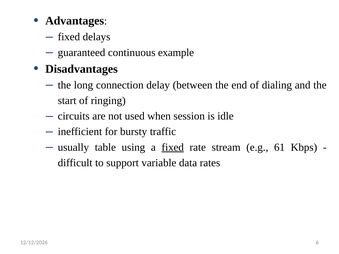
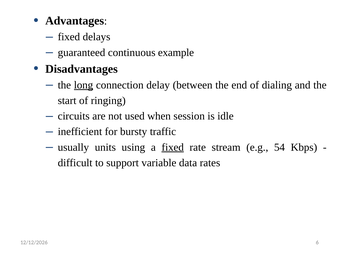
long underline: none -> present
table: table -> units
61: 61 -> 54
